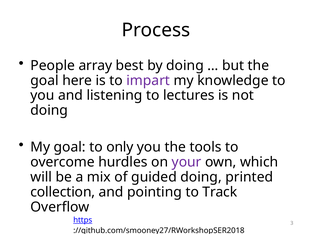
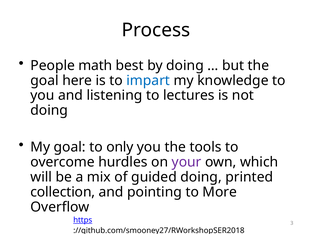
array: array -> math
impart colour: purple -> blue
Track: Track -> More
